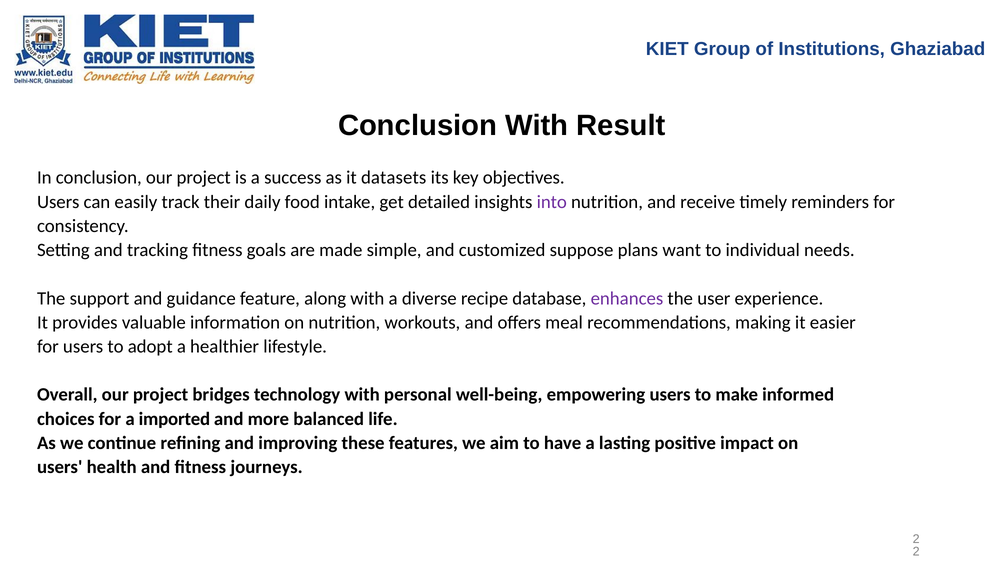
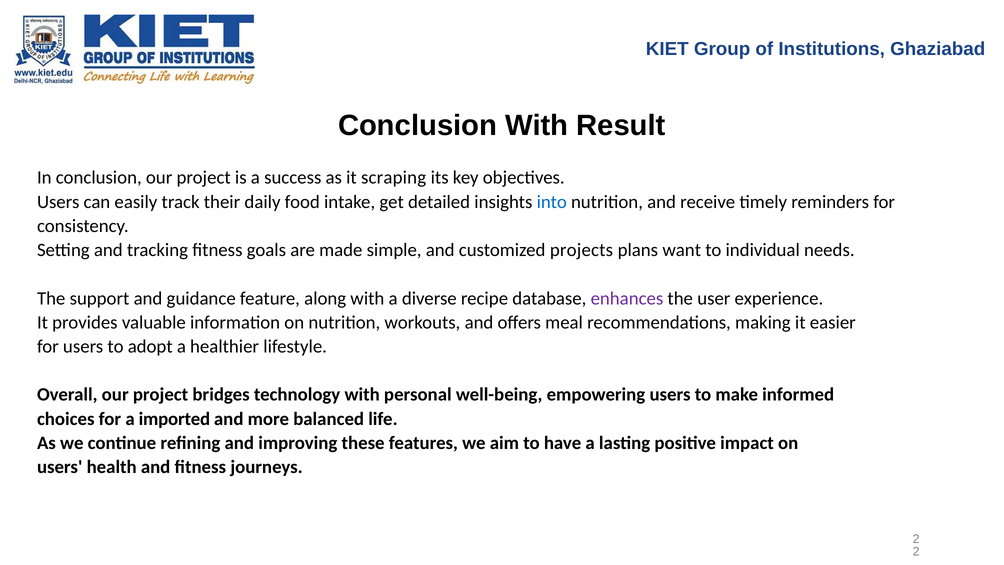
datasets: datasets -> scraping
into colour: purple -> blue
suppose: suppose -> projects
